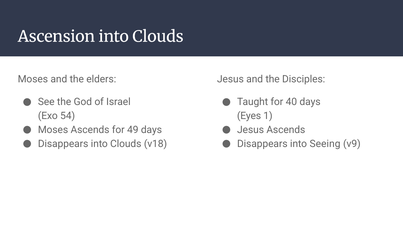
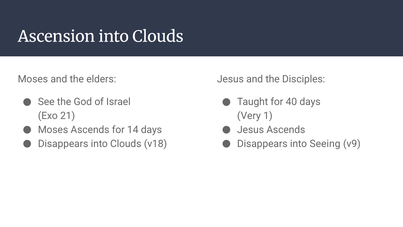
54: 54 -> 21
Eyes: Eyes -> Very
49: 49 -> 14
